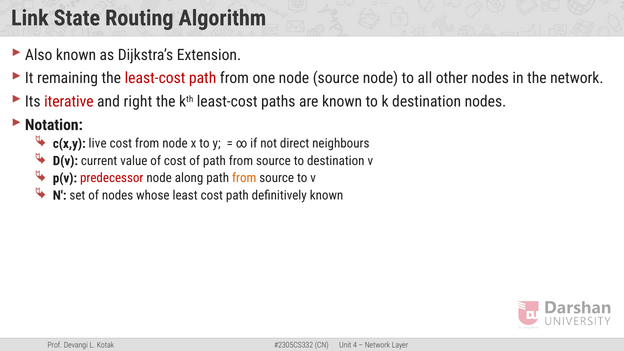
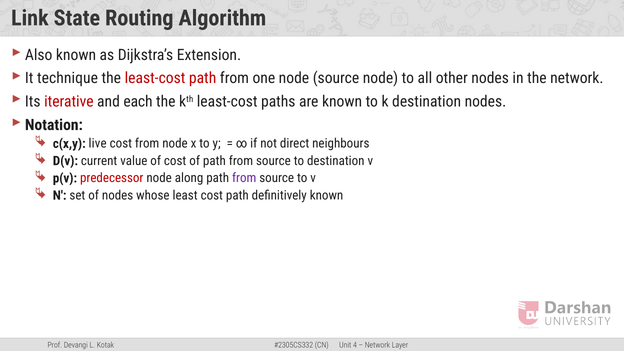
remaining: remaining -> technique
right: right -> each
from at (244, 178) colour: orange -> purple
